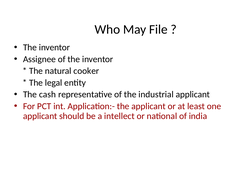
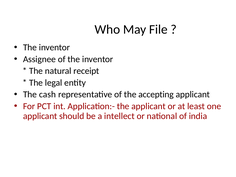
cooker: cooker -> receipt
industrial: industrial -> accepting
